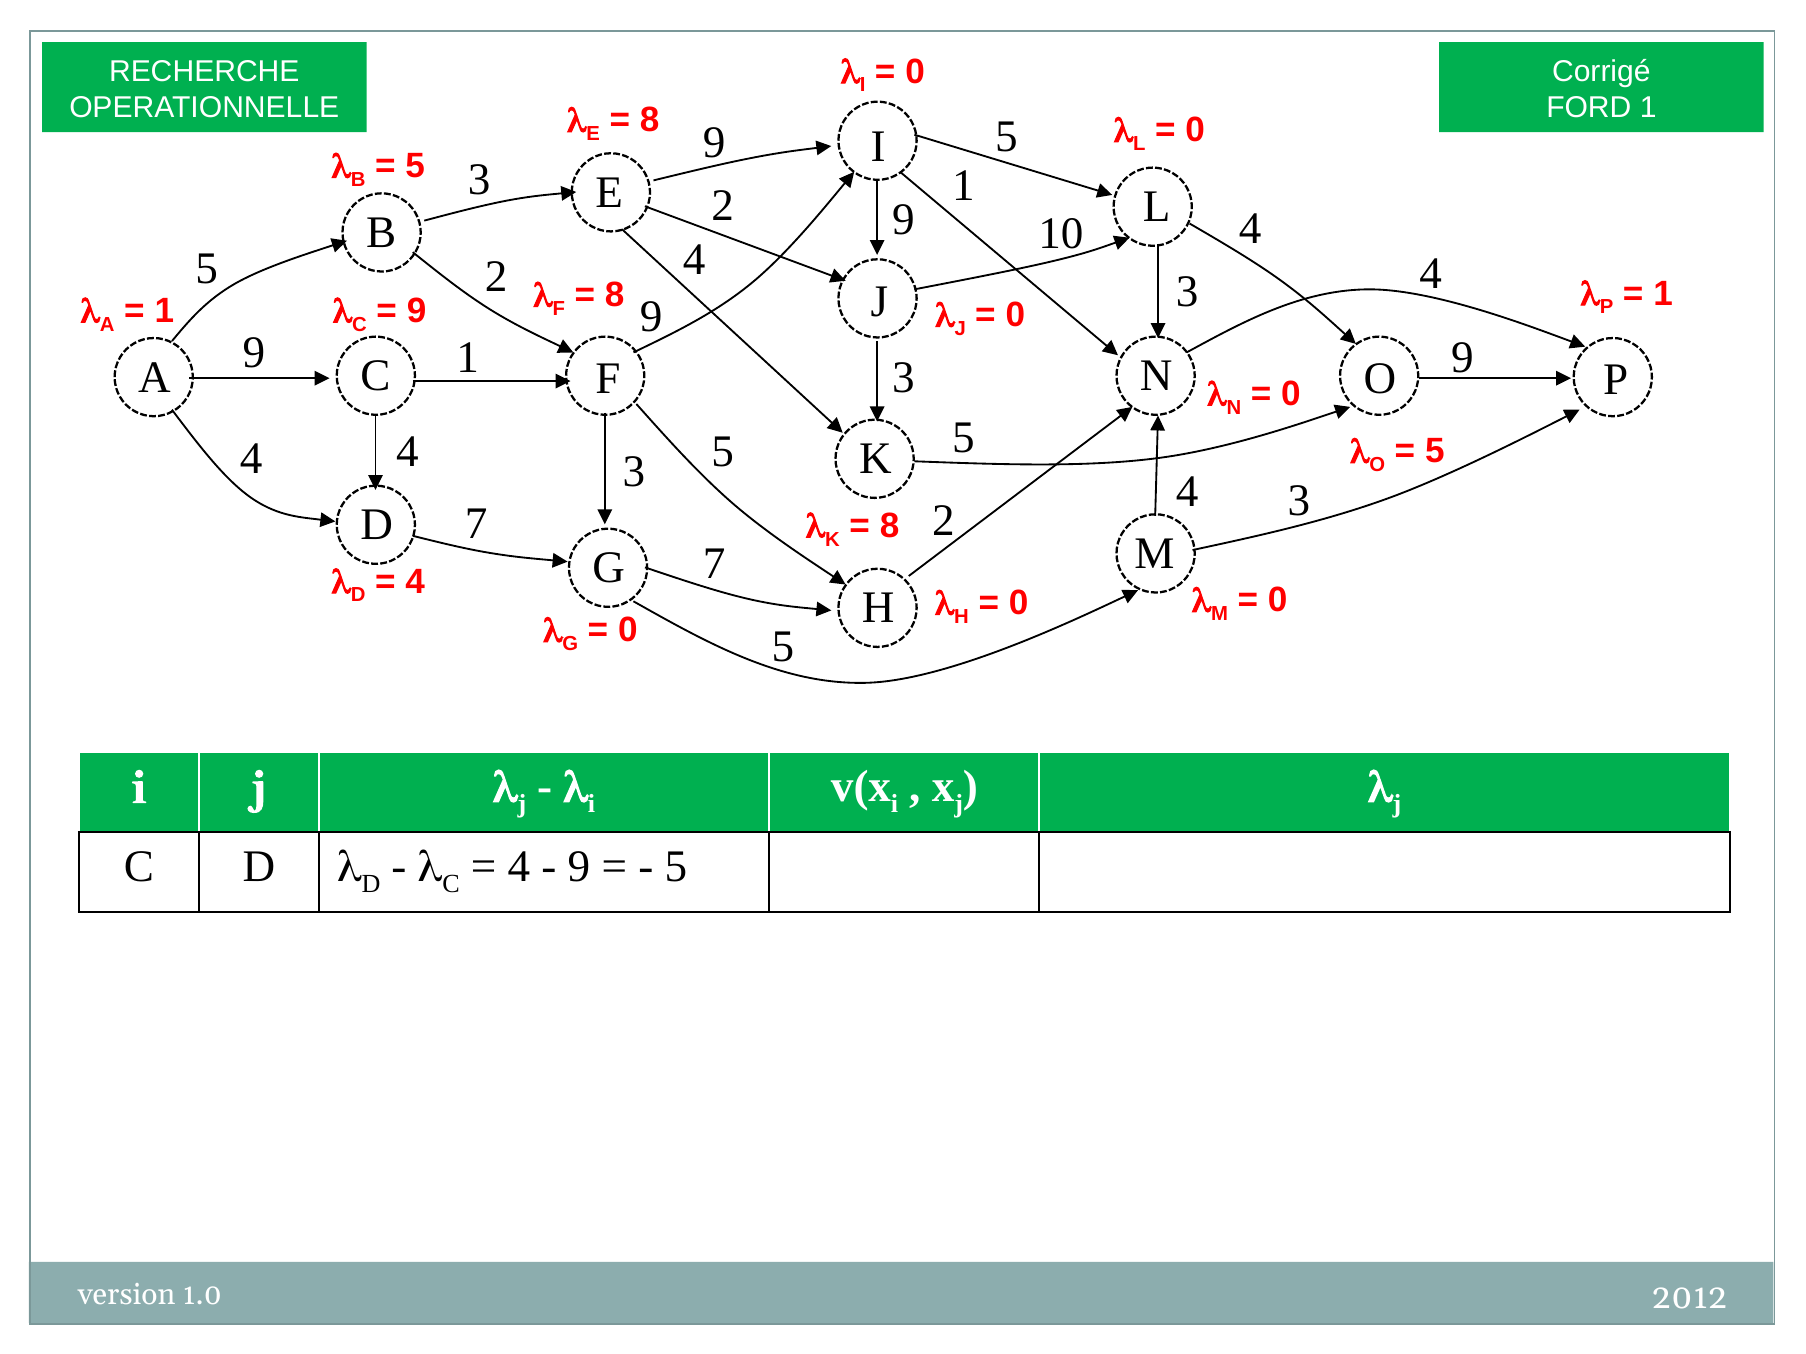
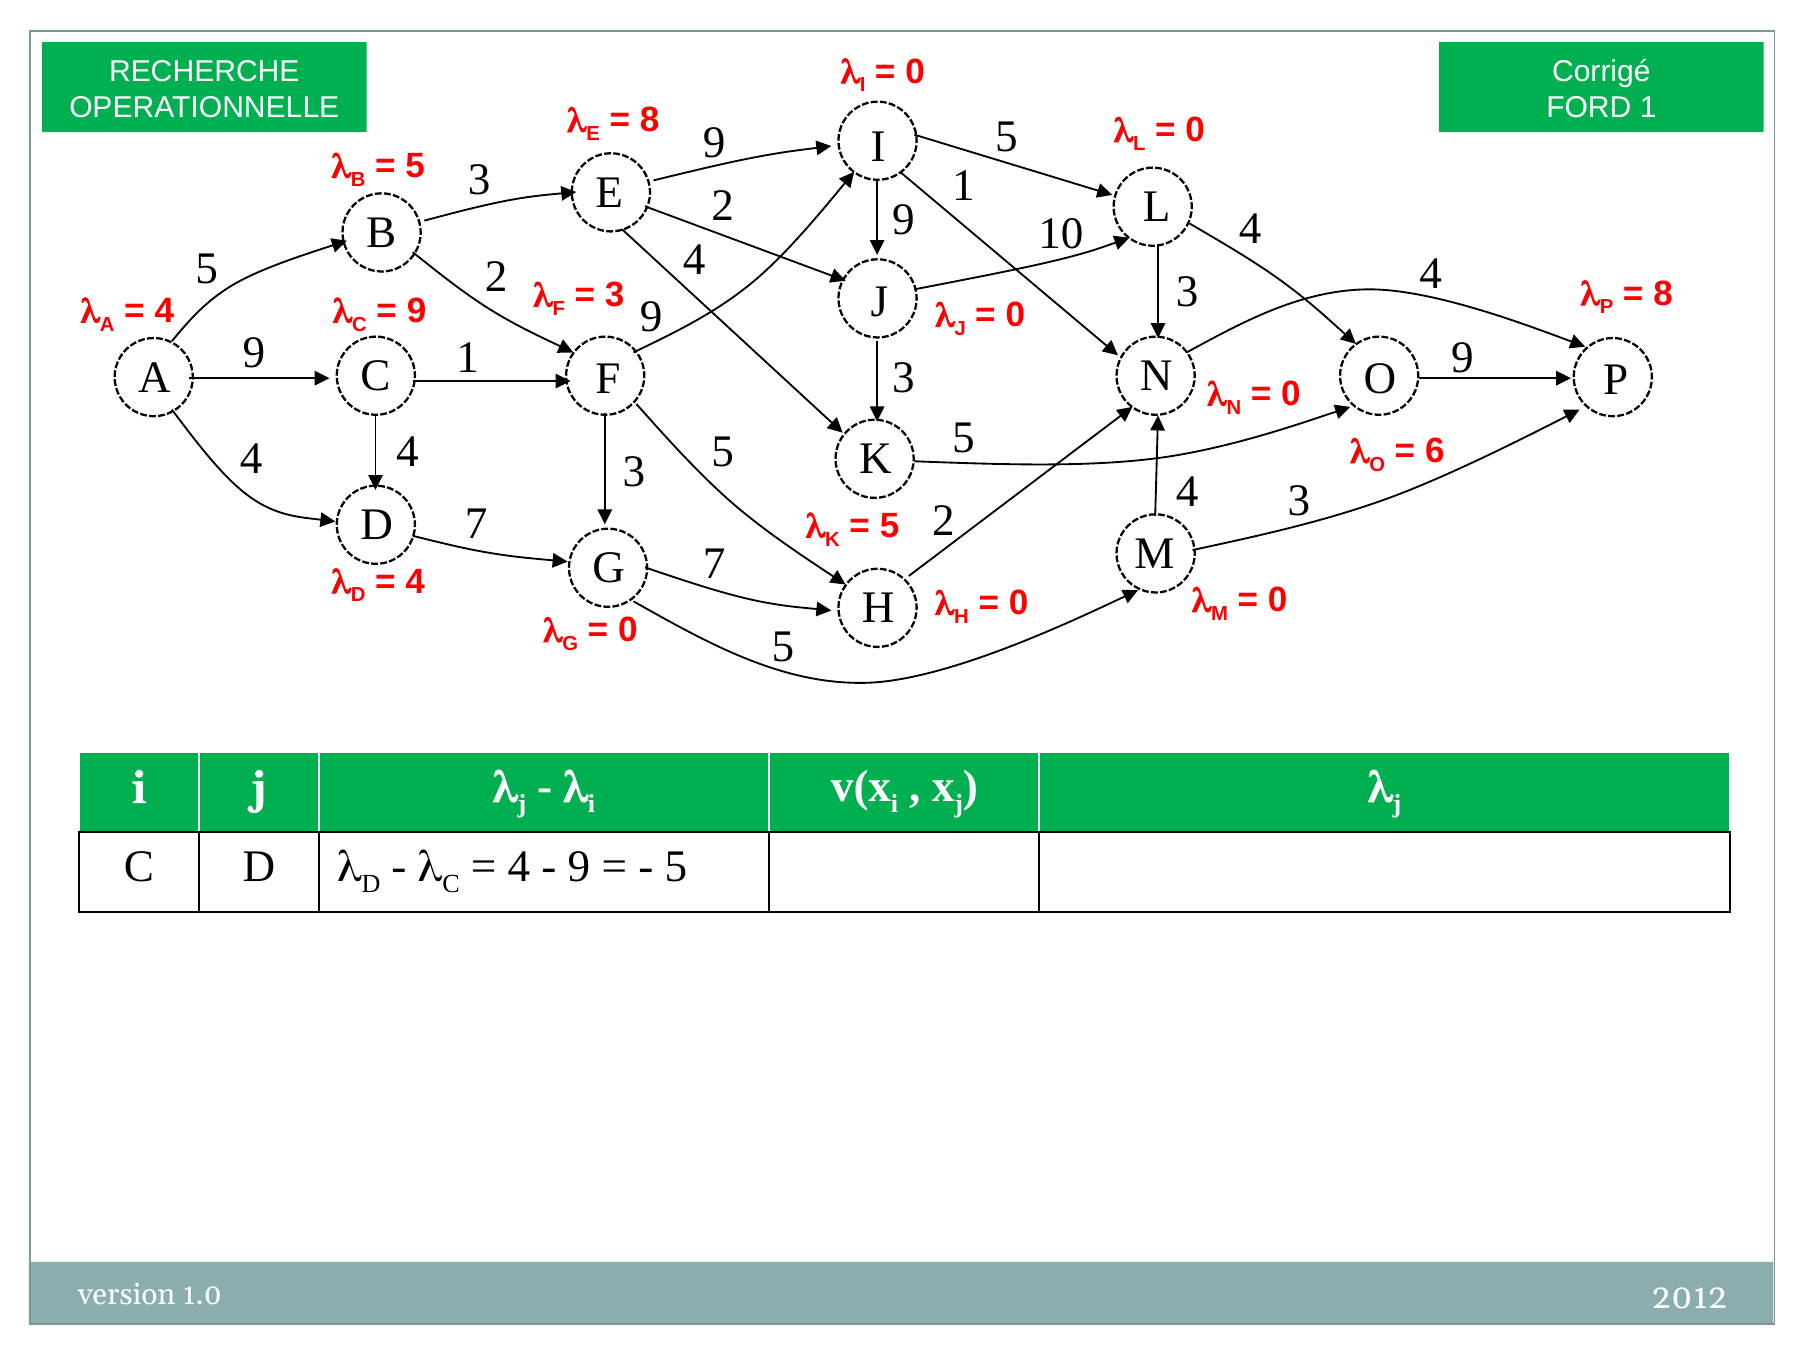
1 at (1663, 294): 1 -> 8
8 at (615, 295): 8 -> 3
1 at (164, 311): 1 -> 4
5 at (1435, 451): 5 -> 6
8 at (890, 526): 8 -> 5
